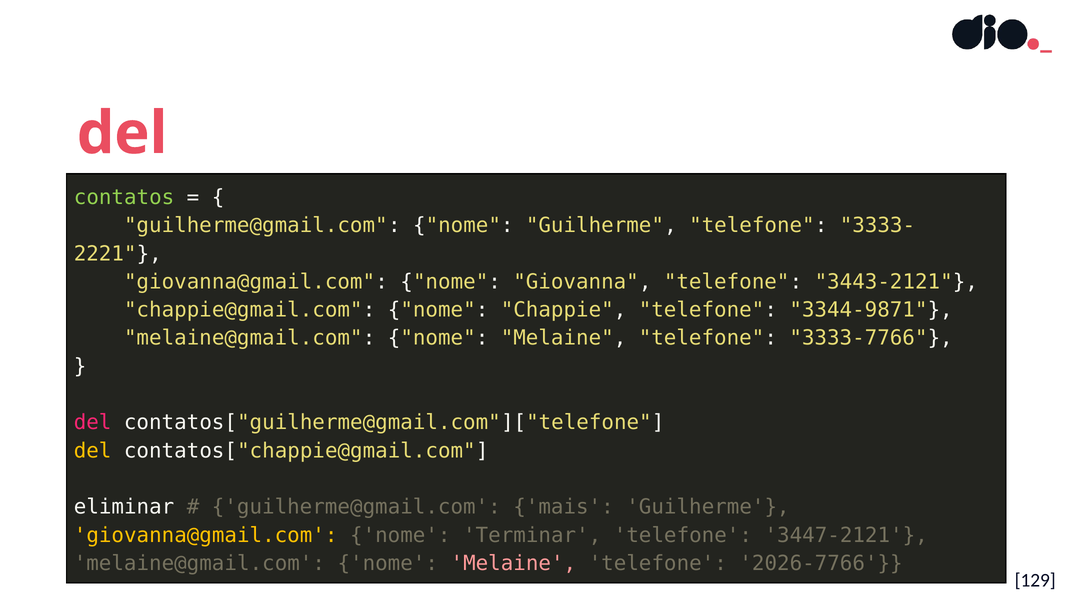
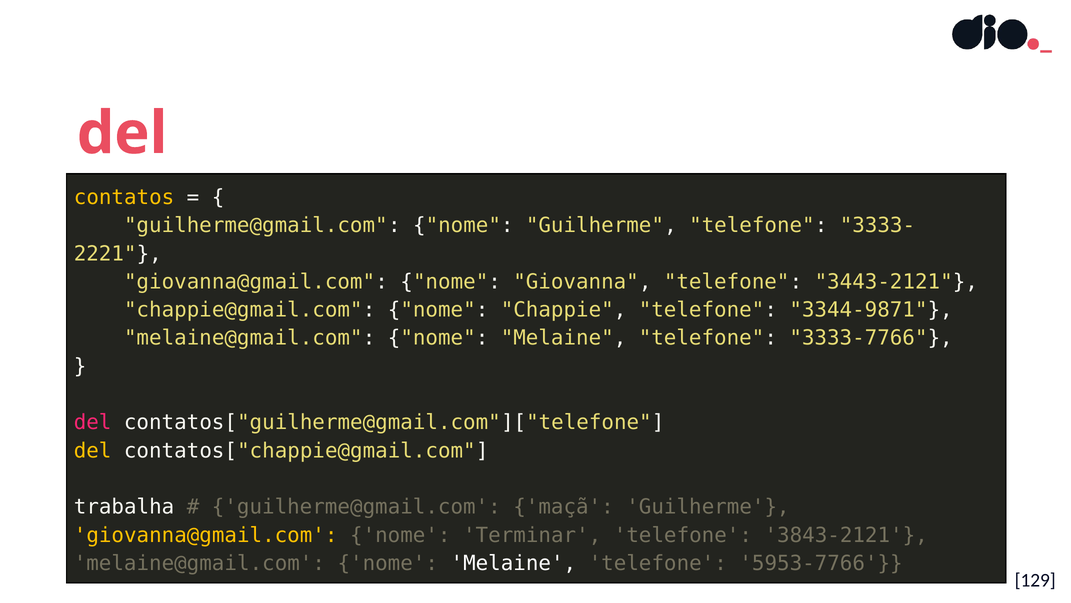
contatos colour: light green -> yellow
eliminar: eliminar -> trabalha
mais: mais -> maçã
3447-2121: 3447-2121 -> 3843-2121
Melaine at (513, 563) colour: pink -> white
2026-7766: 2026-7766 -> 5953-7766
